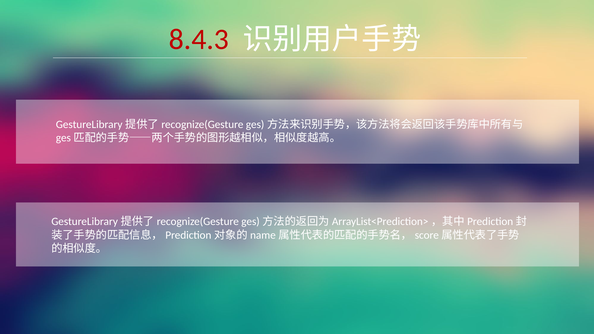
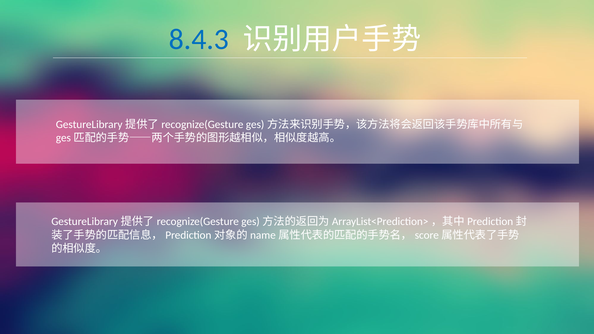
8.4.3 colour: red -> blue
